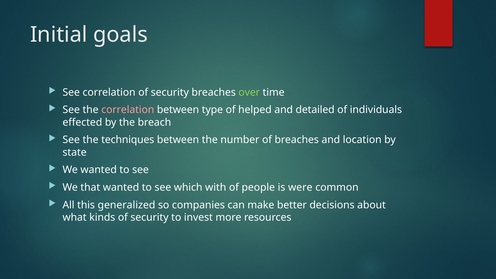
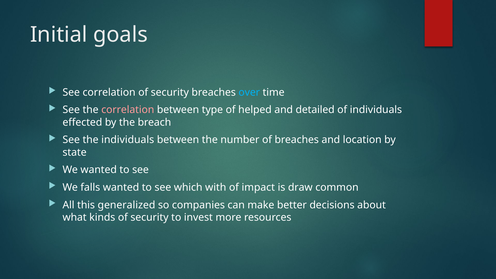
over colour: light green -> light blue
the techniques: techniques -> individuals
that: that -> falls
people: people -> impact
were: were -> draw
